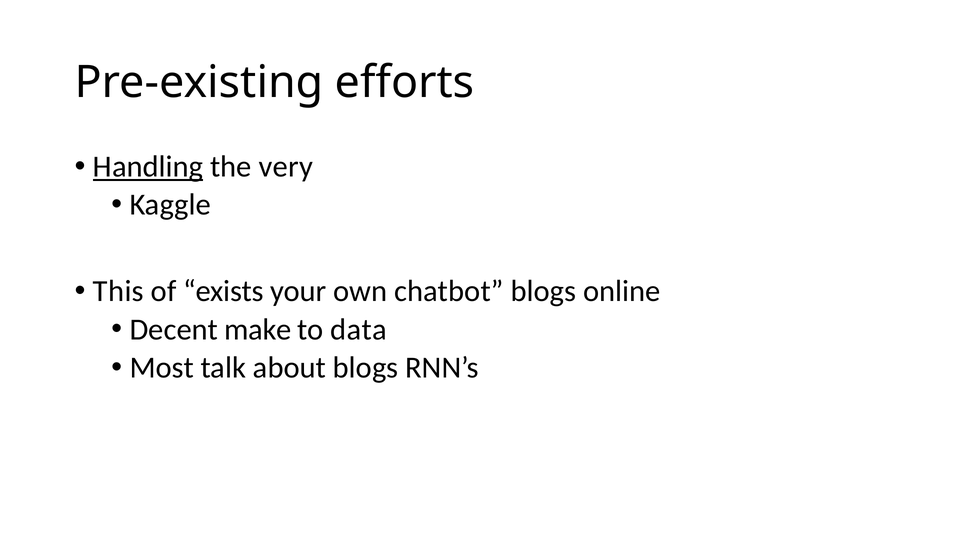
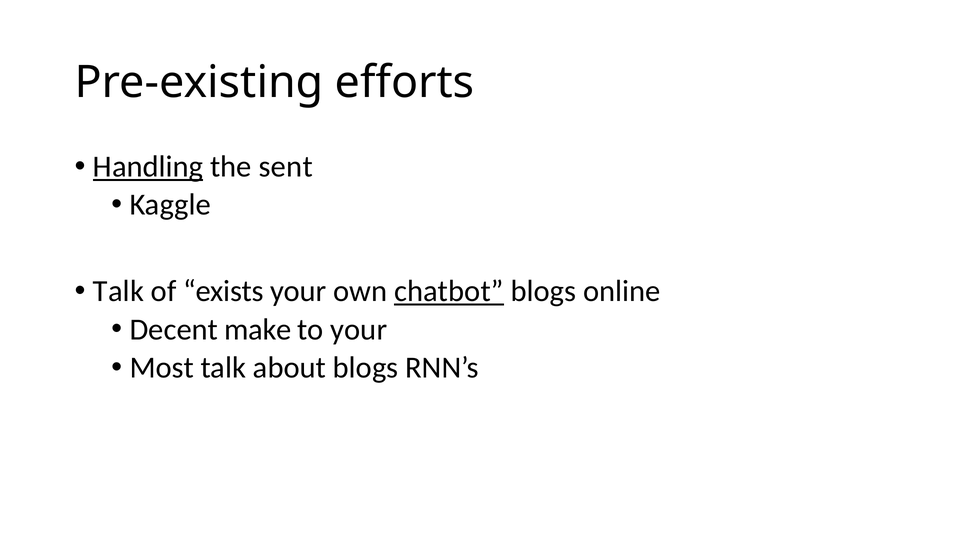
very: very -> sent
This at (118, 291): This -> Talk
chatbot underline: none -> present
to data: data -> your
